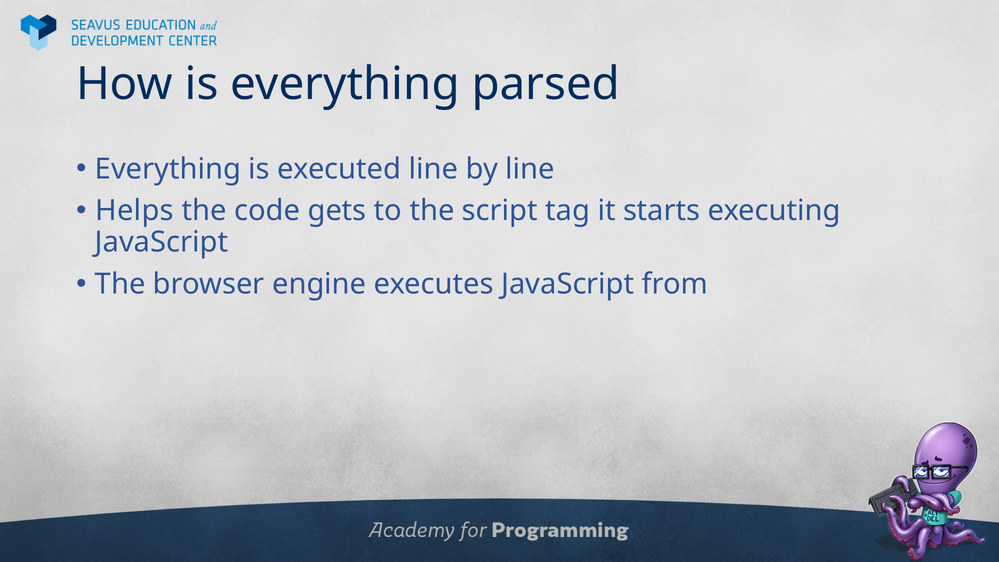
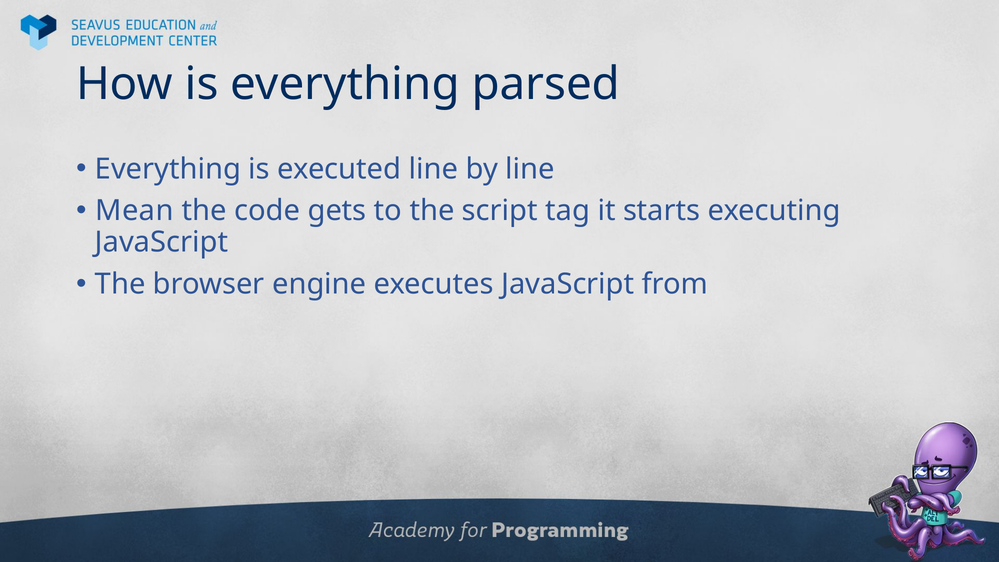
Helps: Helps -> Mean
